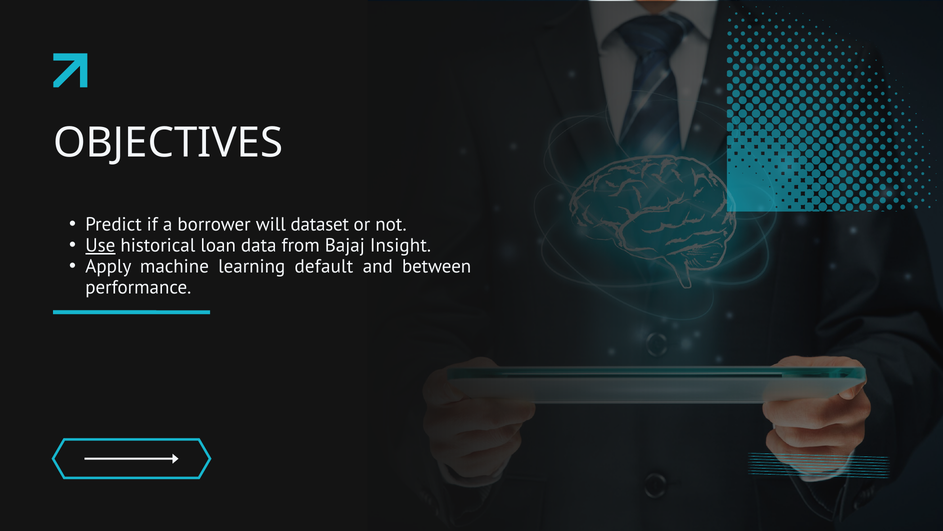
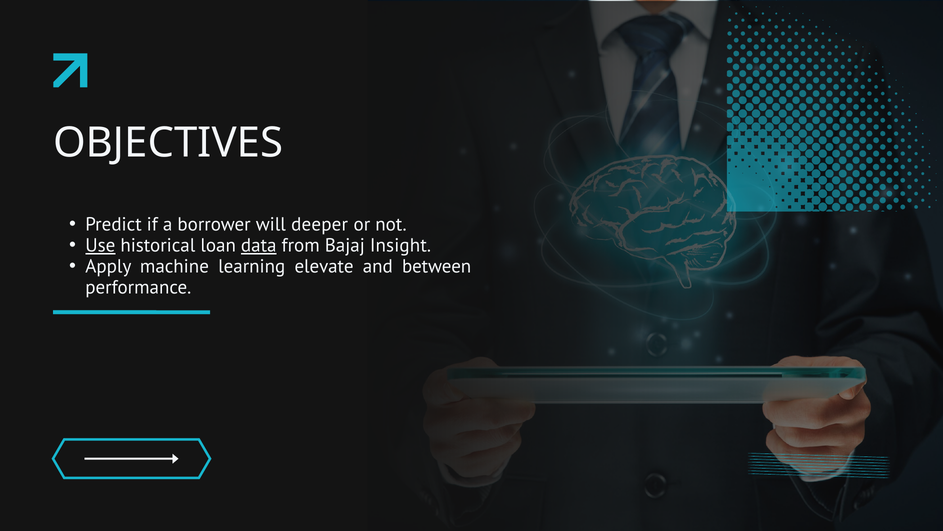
dataset: dataset -> deeper
data underline: none -> present
default: default -> elevate
